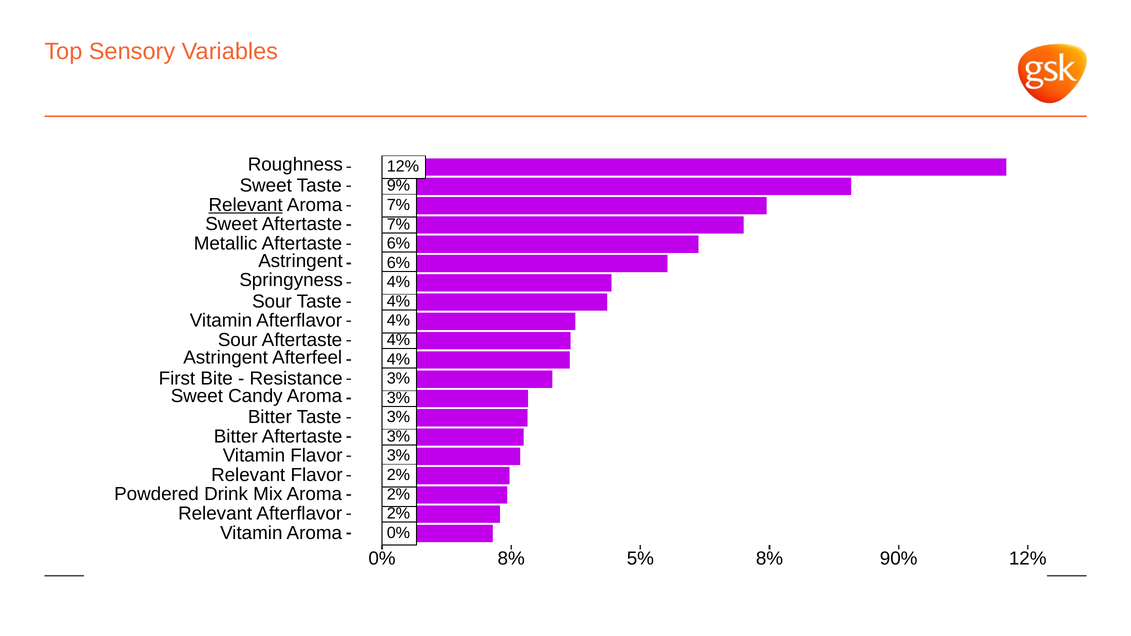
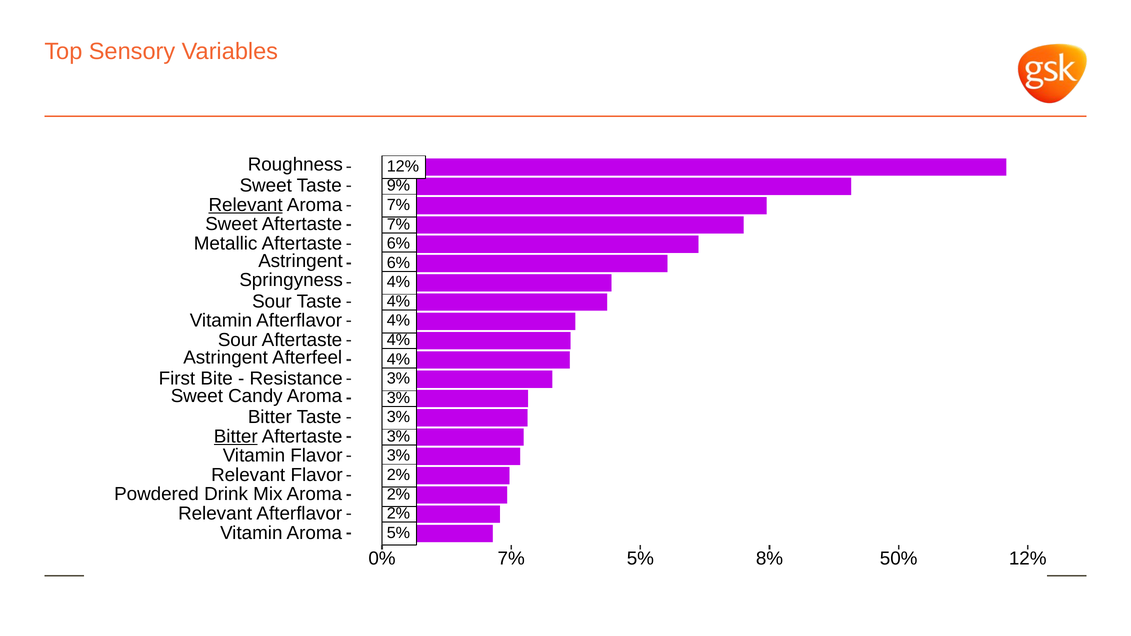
Bitter at (236, 436) underline: none -> present
0% at (398, 533): 0% -> 5%
0% 8%: 8% -> 7%
90%: 90% -> 50%
